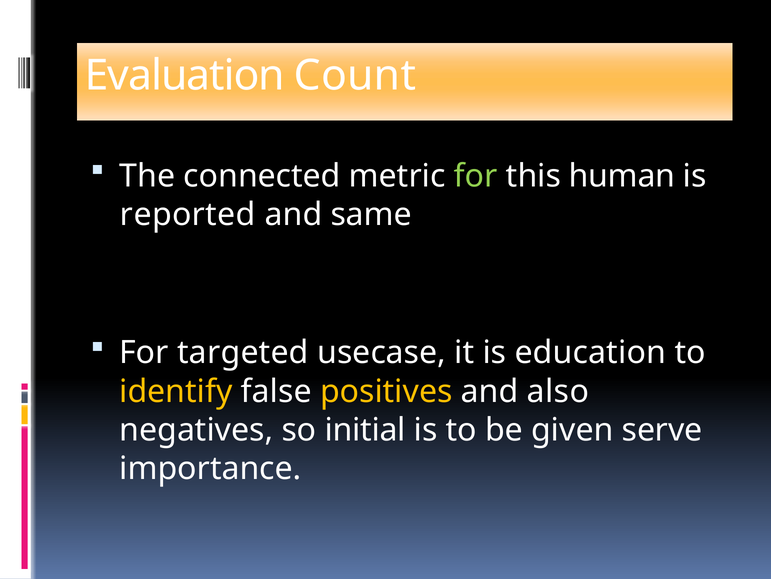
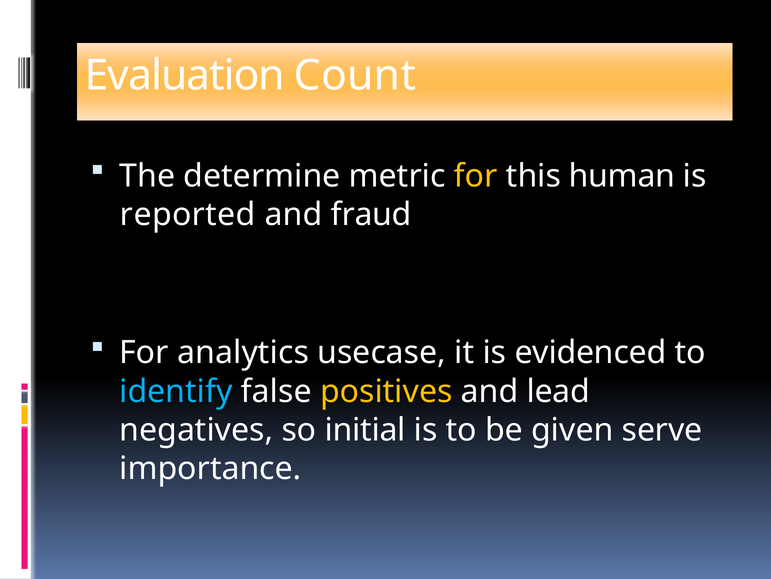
connected: connected -> determine
for at (476, 176) colour: light green -> yellow
same: same -> fraud
targeted: targeted -> analytics
education: education -> evidenced
identify colour: yellow -> light blue
also: also -> lead
